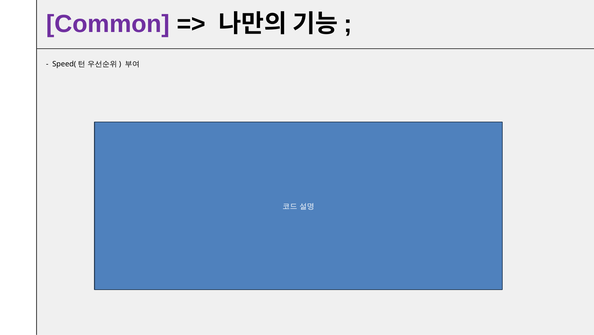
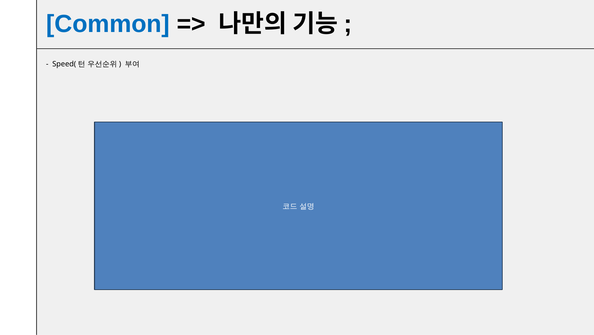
Common colour: purple -> blue
